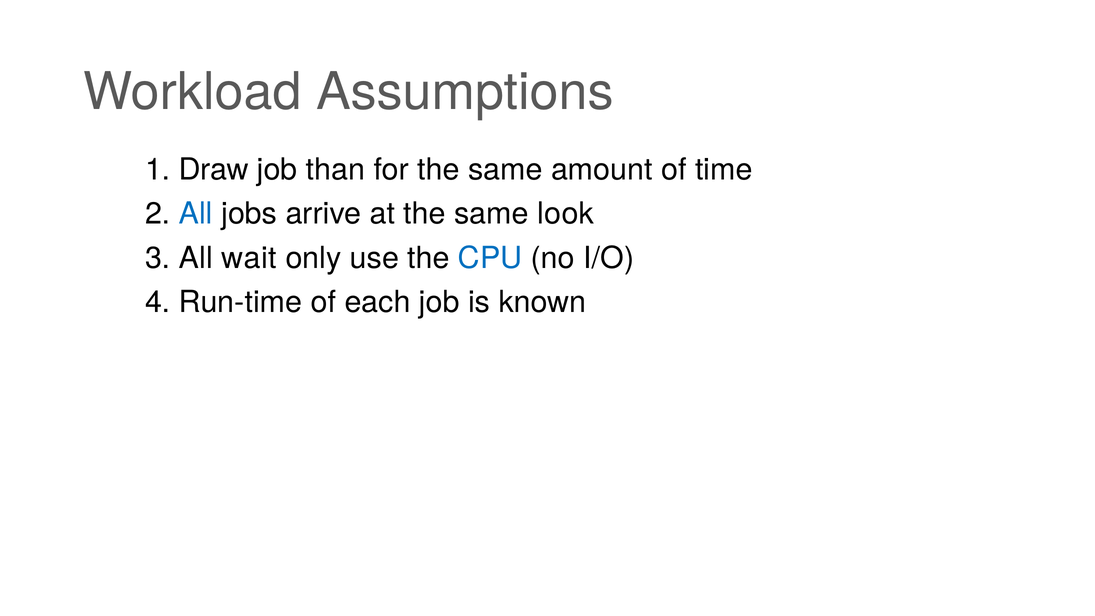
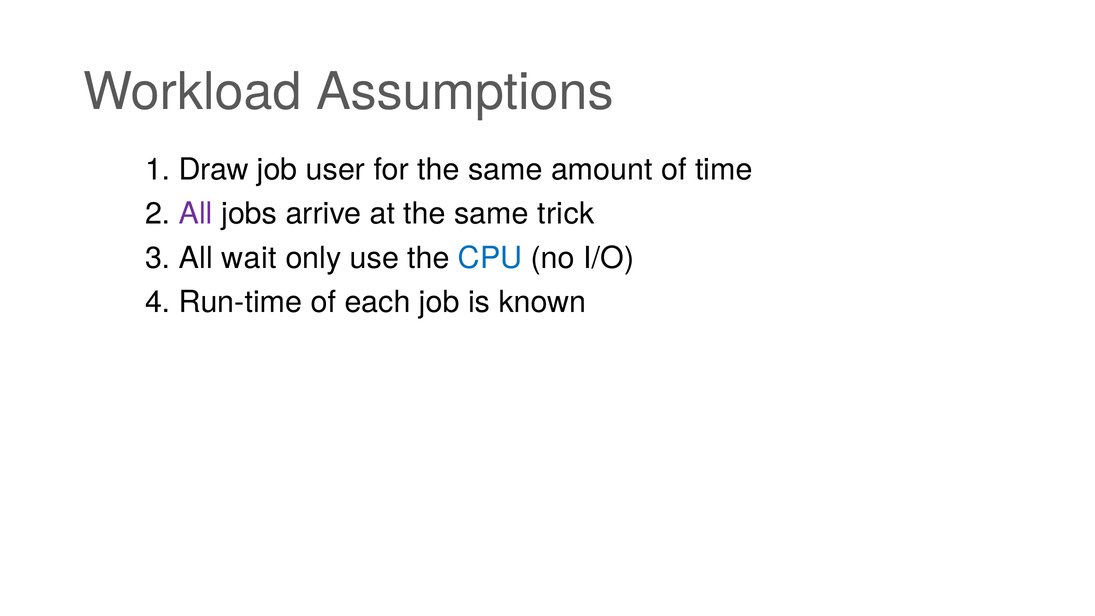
than: than -> user
All at (196, 214) colour: blue -> purple
look: look -> trick
